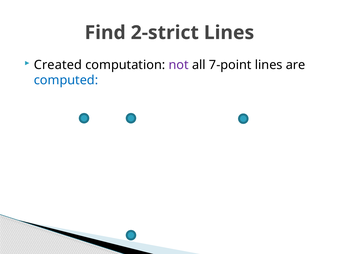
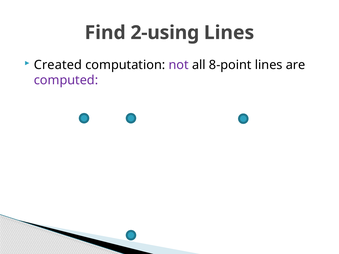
2-strict: 2-strict -> 2-using
7-point: 7-point -> 8-point
computed colour: blue -> purple
